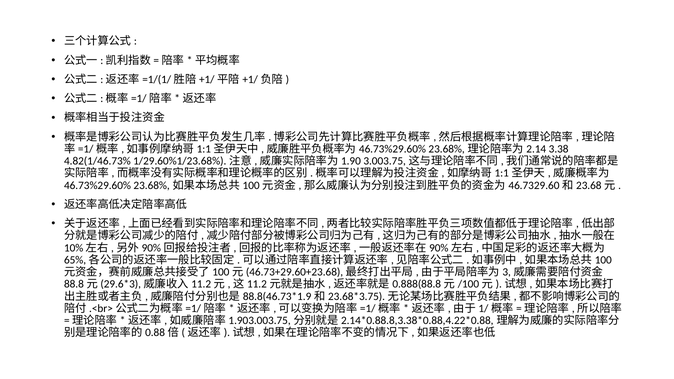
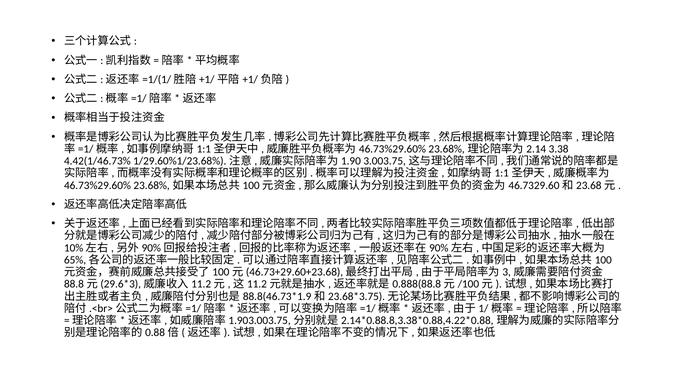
4.82(1/46.73%: 4.82(1/46.73% -> 4.42(1/46.73%
